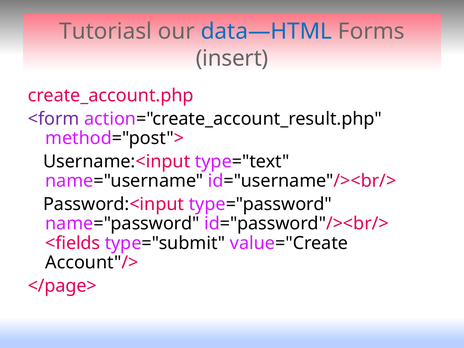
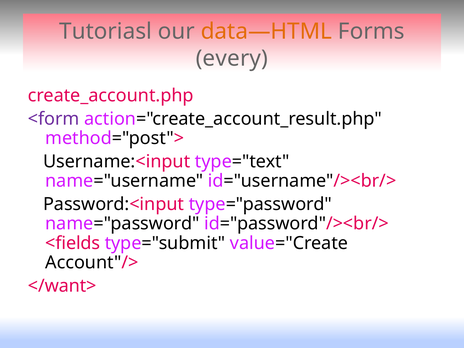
data—HTML colour: blue -> orange
insert: insert -> every
</page>: </page> -> </want>
